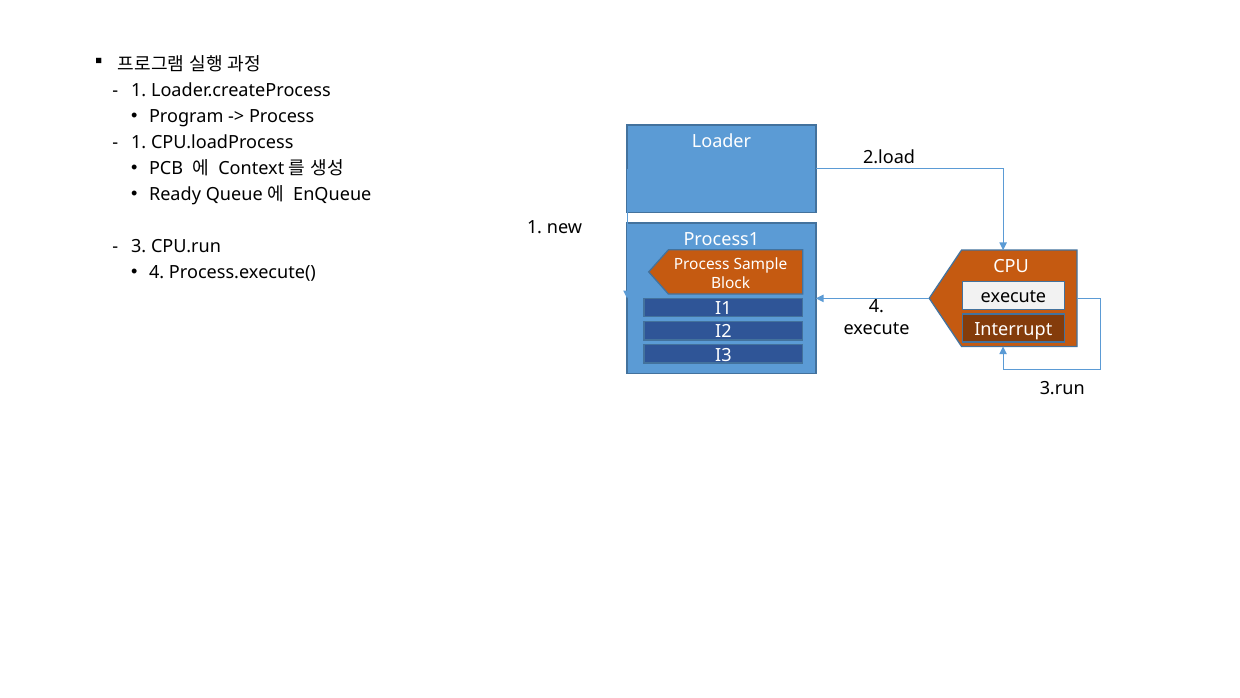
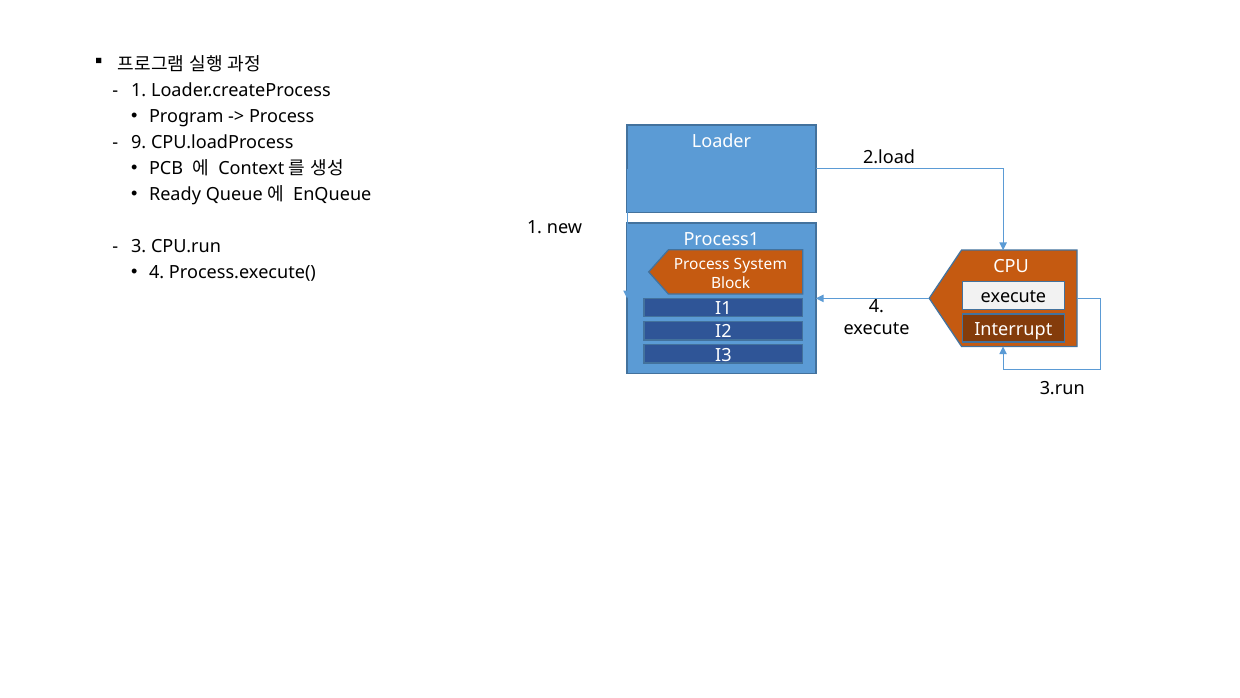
1 at (139, 142): 1 -> 9
Sample: Sample -> System
